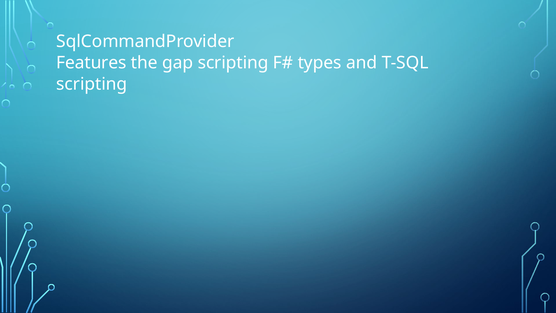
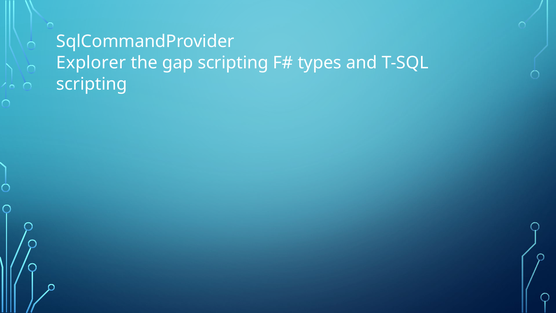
Features: Features -> Explorer
